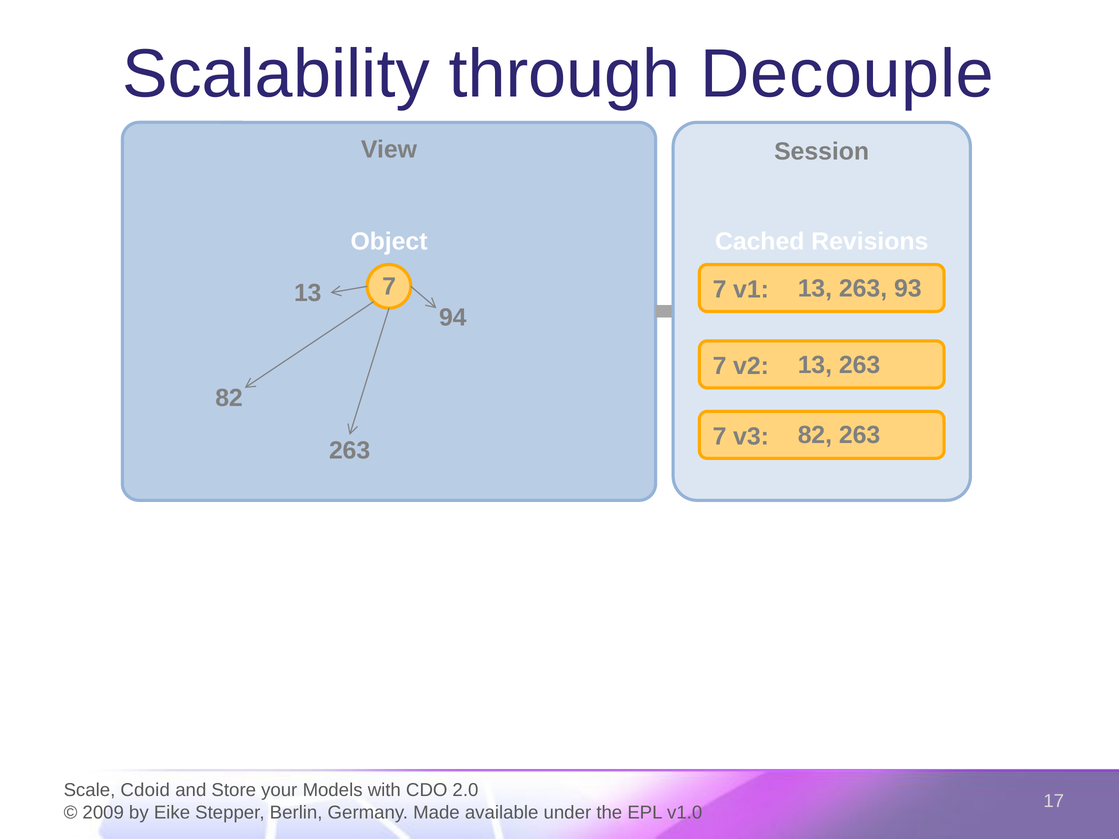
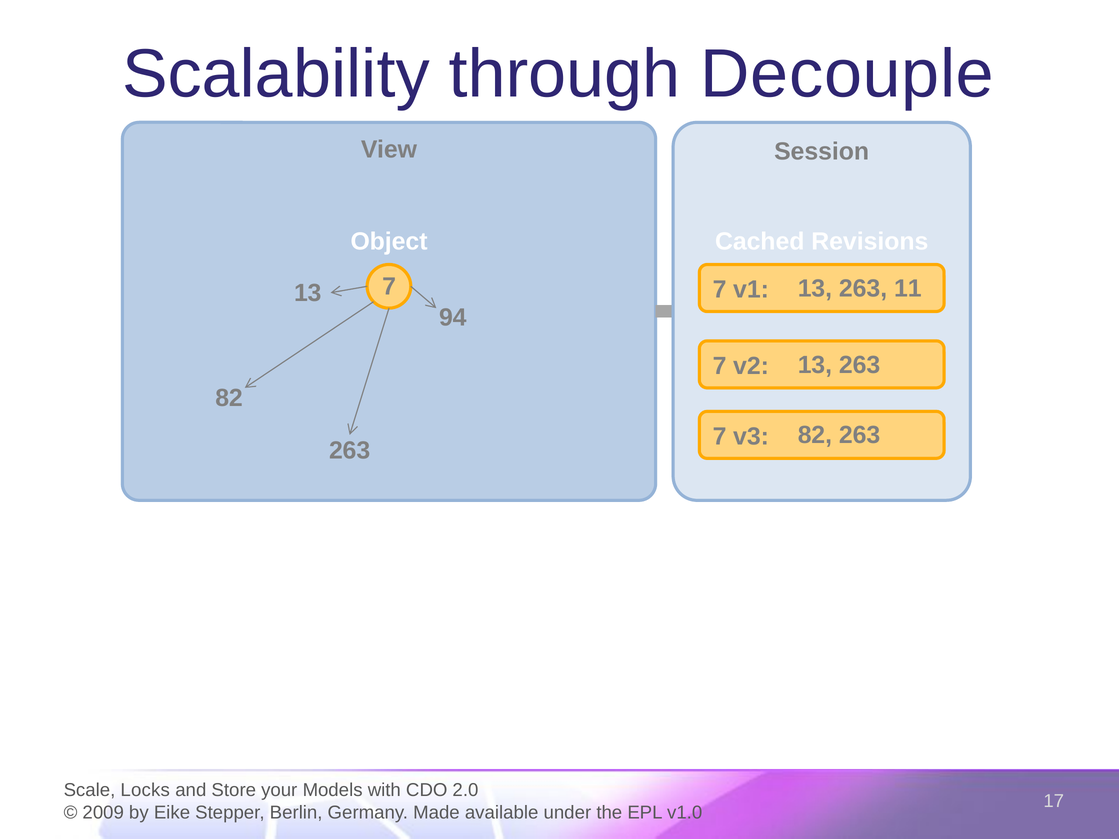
93: 93 -> 11
Cdoid: Cdoid -> Locks
